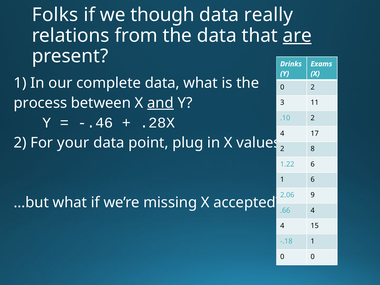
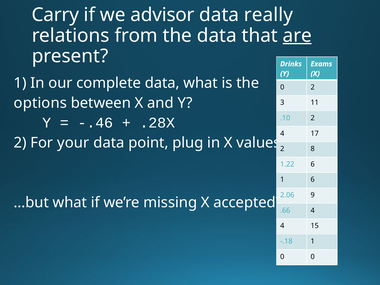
Folks: Folks -> Carry
though: though -> advisor
process: process -> options
and underline: present -> none
